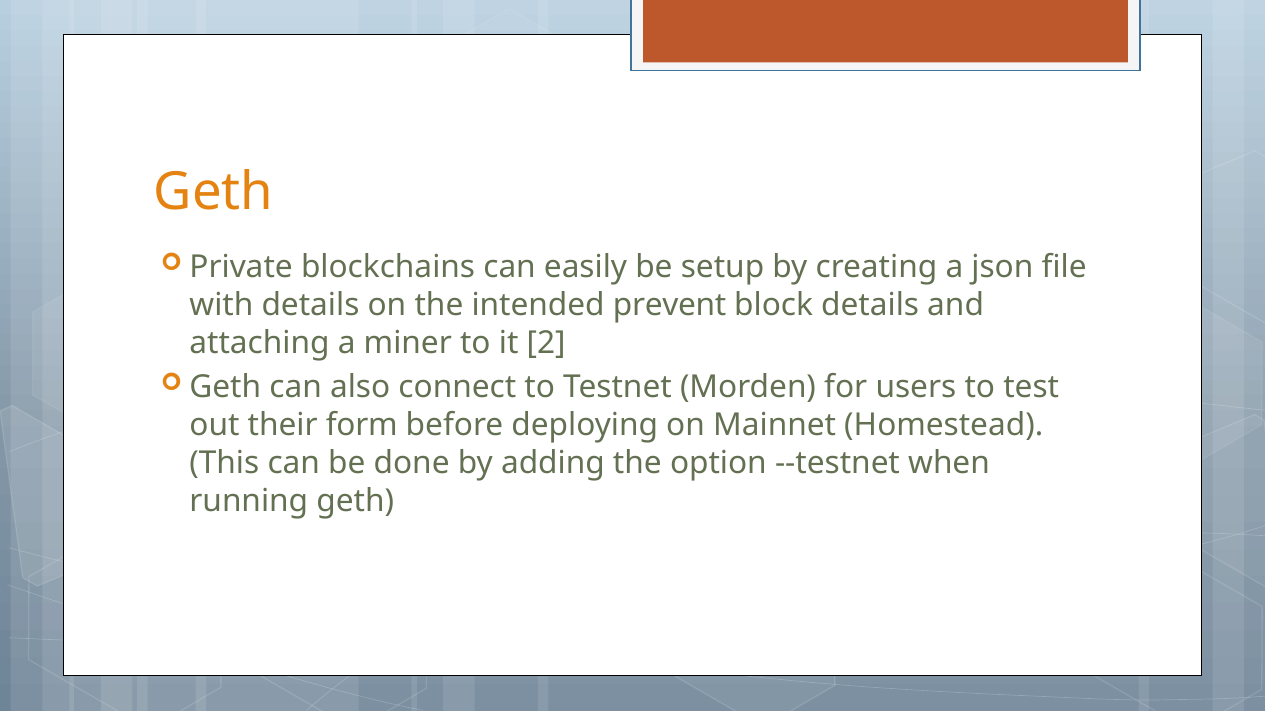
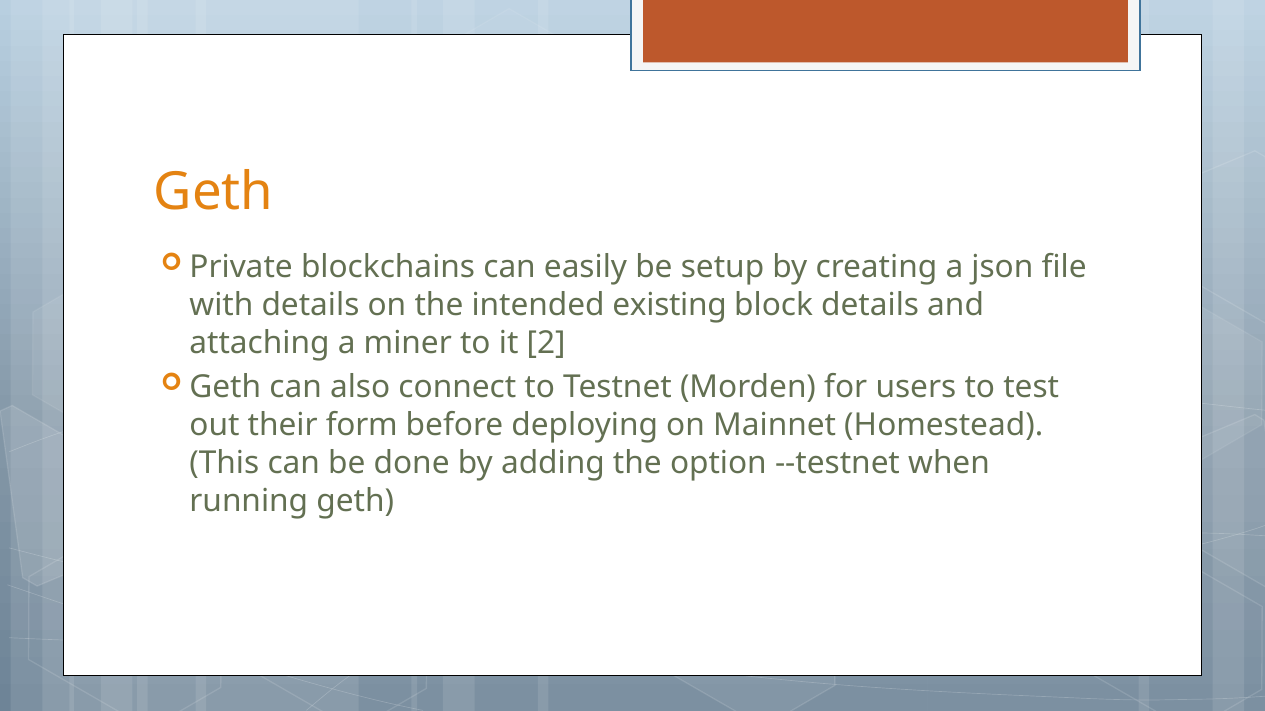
prevent: prevent -> existing
